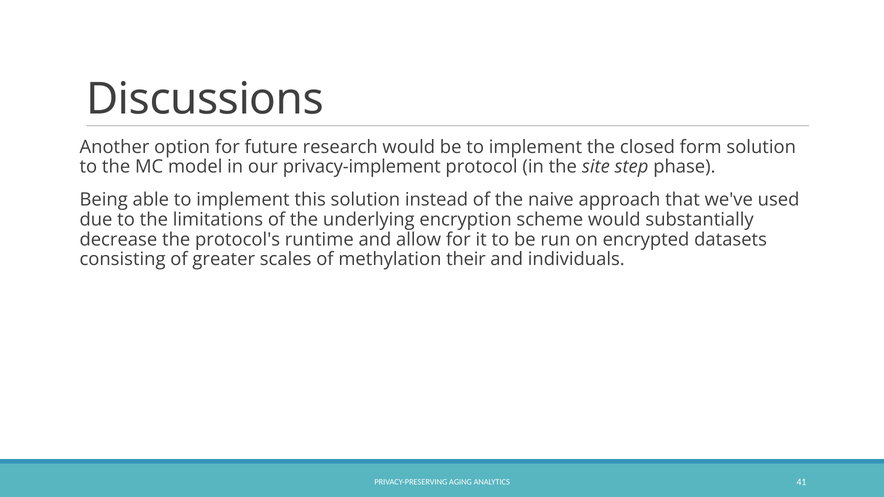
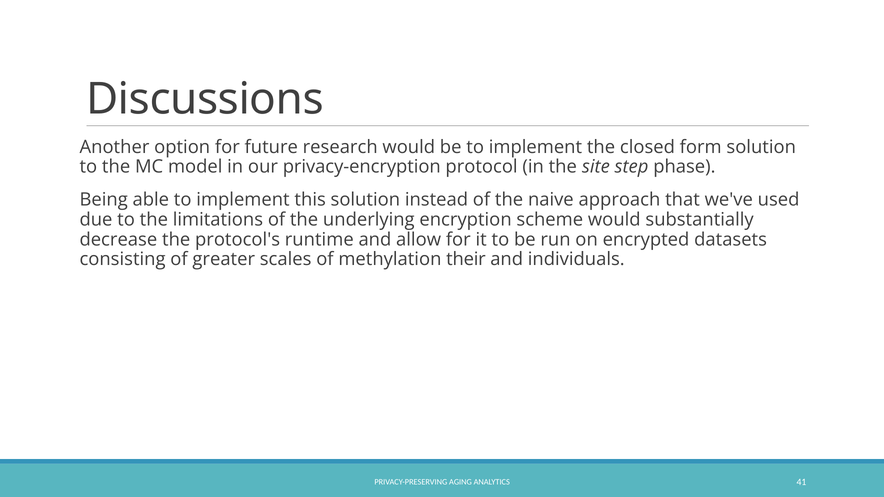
privacy-implement: privacy-implement -> privacy-encryption
